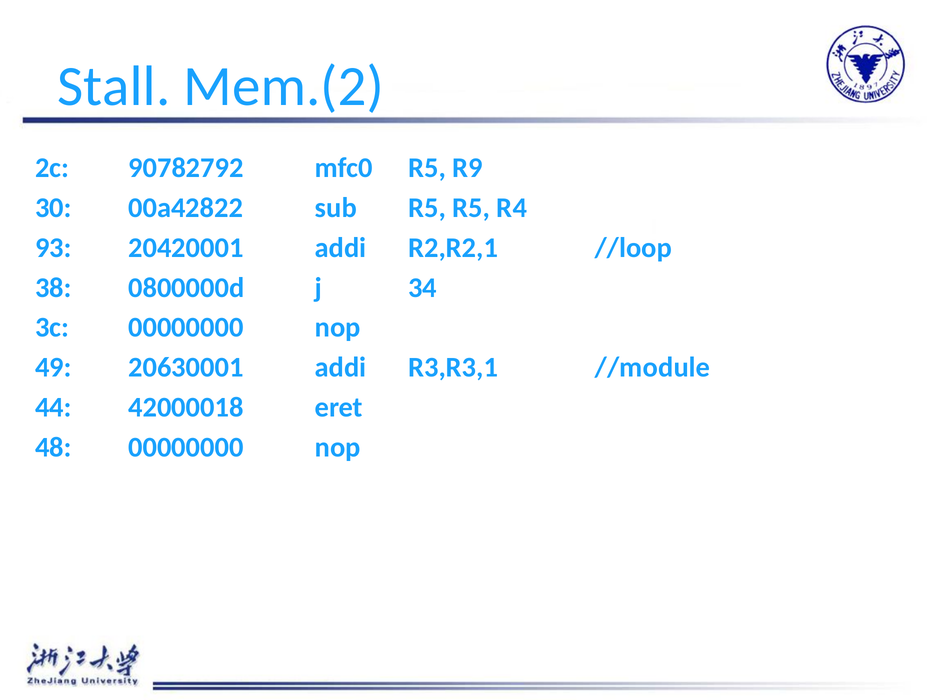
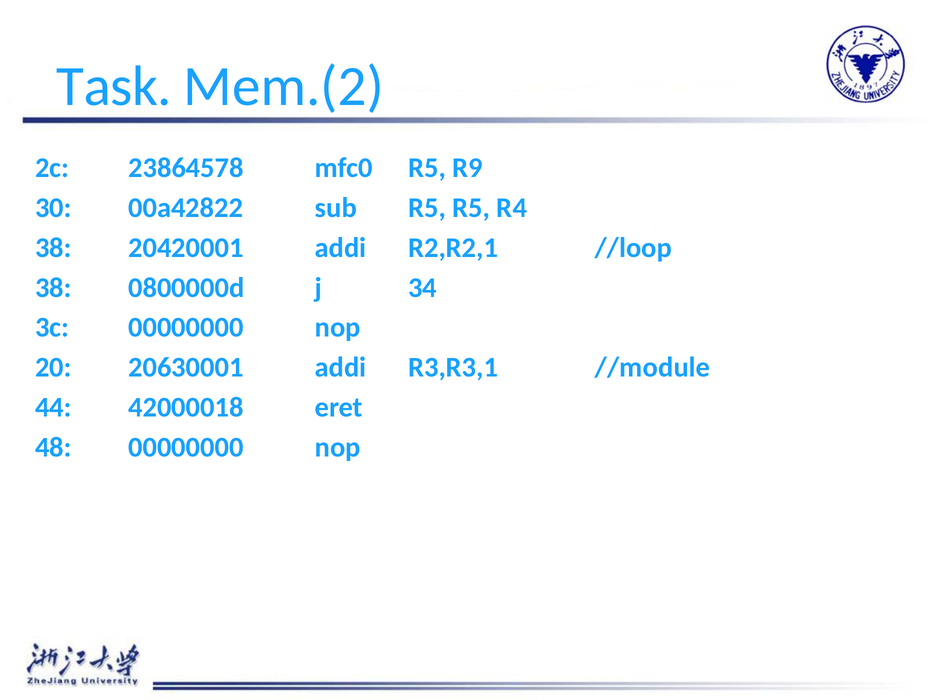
Stall: Stall -> Task
90782792: 90782792 -> 23864578
93 at (53, 248): 93 -> 38
49: 49 -> 20
